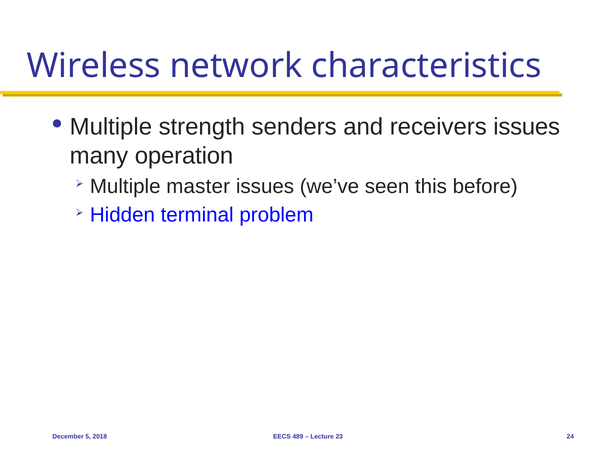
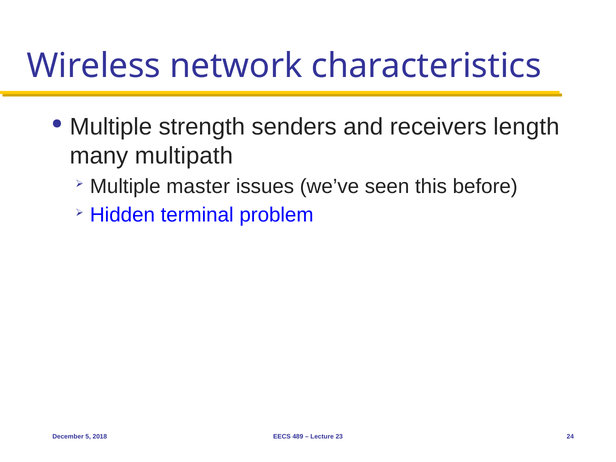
receivers issues: issues -> length
operation: operation -> multipath
